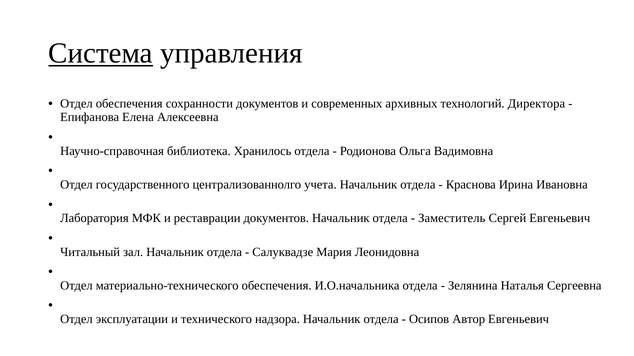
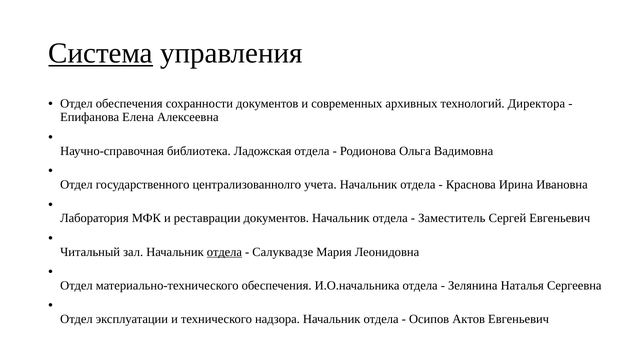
Хранилось: Хранилось -> Ладожская
отдела at (224, 252) underline: none -> present
Автор: Автор -> Актов
